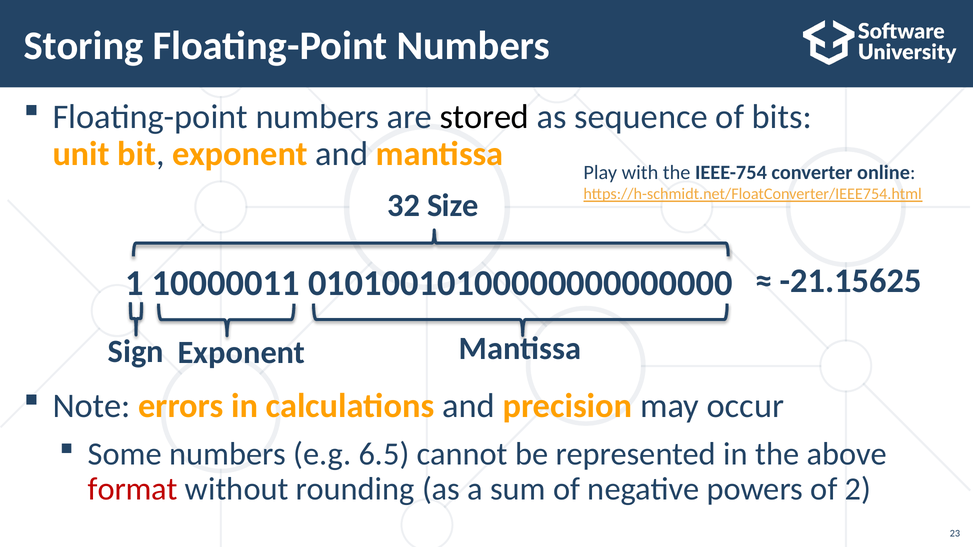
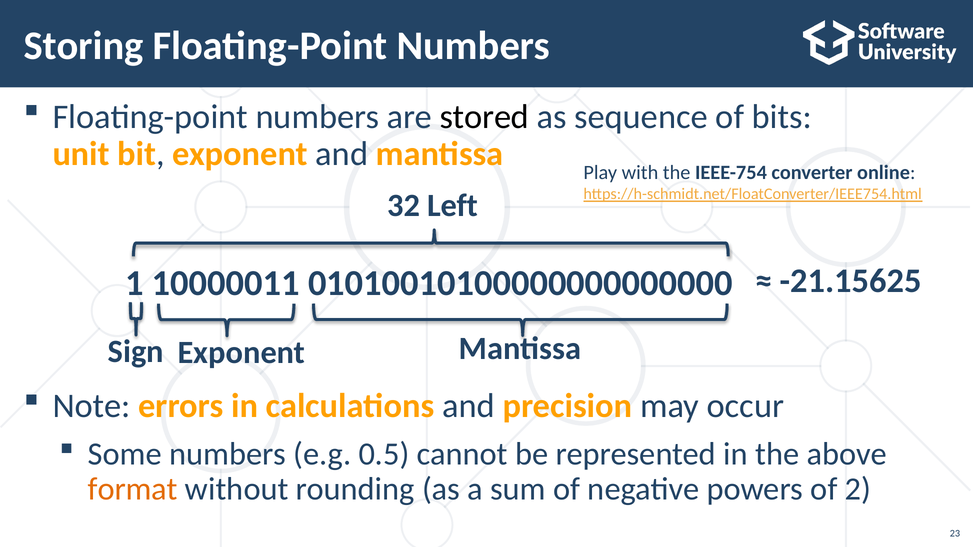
Size: Size -> Left
6.5: 6.5 -> 0.5
format colour: red -> orange
